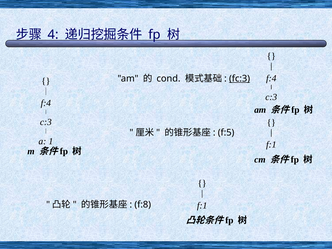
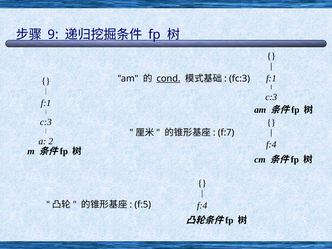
4: 4 -> 9
f:4 at (271, 78): f:4 -> f:1
cond underline: none -> present
fc:3 underline: present -> none
f:4 at (46, 103): f:4 -> f:1
f:5: f:5 -> f:7
1: 1 -> 2
f:1 at (271, 145): f:1 -> f:4
f:1 at (202, 206): f:1 -> f:4
f:8: f:8 -> f:5
